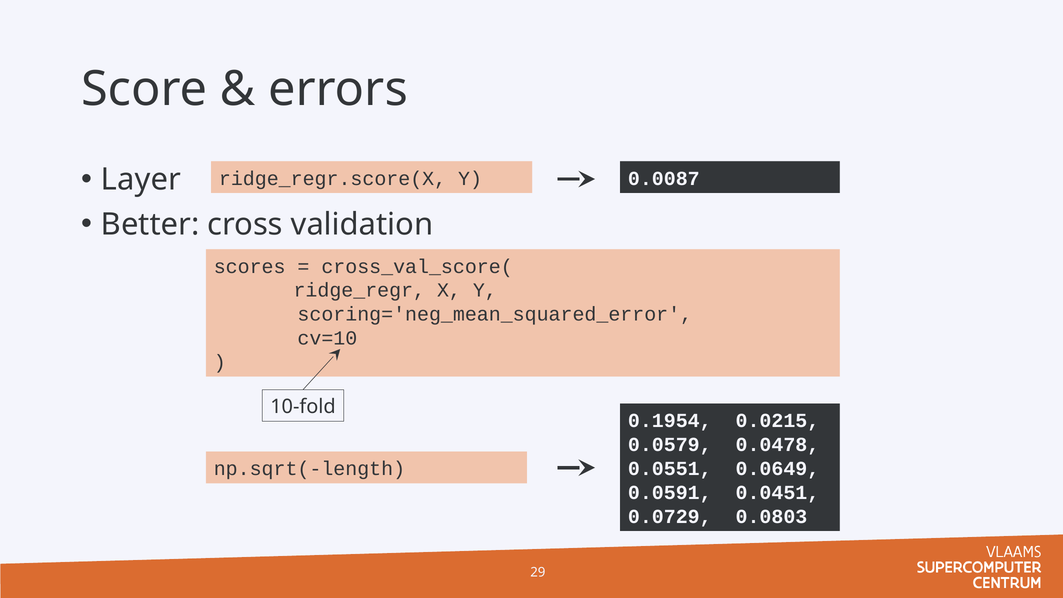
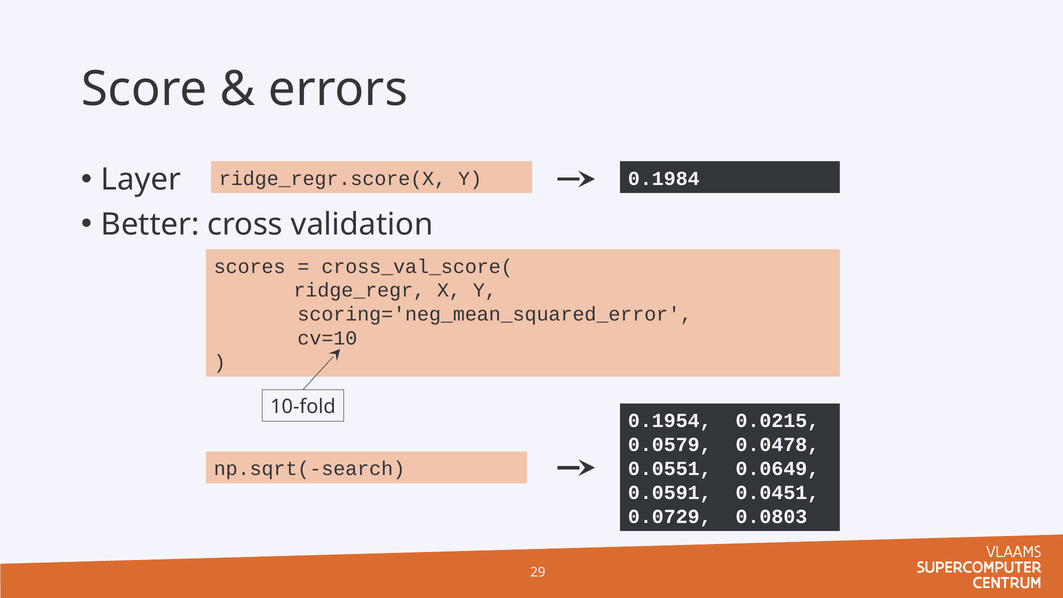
0.0087: 0.0087 -> 0.1984
np.sqrt(-length: np.sqrt(-length -> np.sqrt(-search
